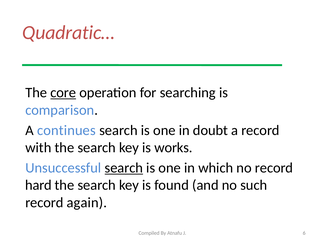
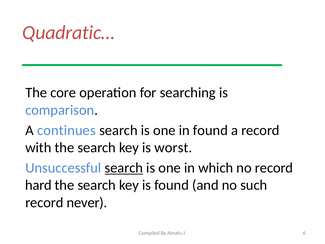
core underline: present -> none
in doubt: doubt -> found
works: works -> worst
again: again -> never
